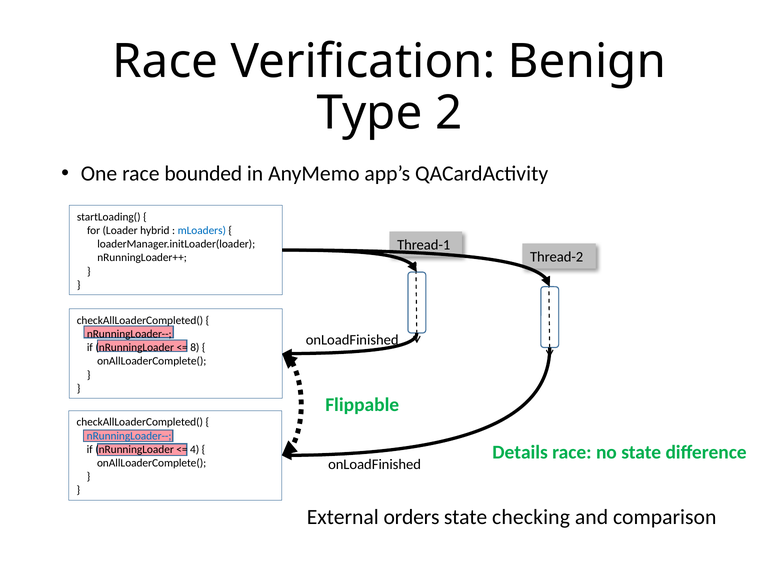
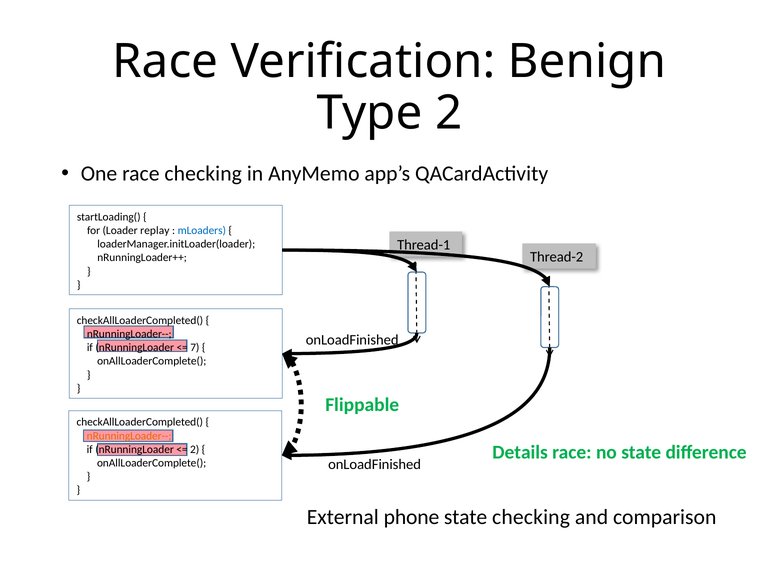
race bounded: bounded -> checking
hybrid: hybrid -> replay
8: 8 -> 7
nRunningLoader-- at (129, 436) colour: blue -> orange
4 at (195, 450): 4 -> 2
orders: orders -> phone
